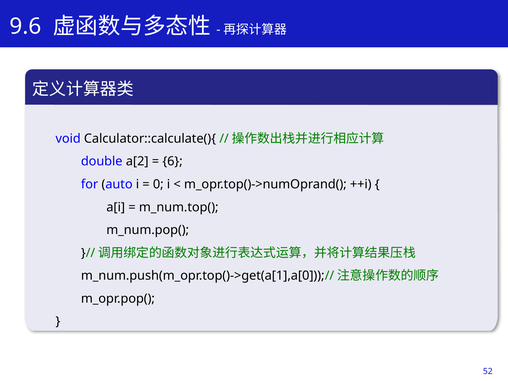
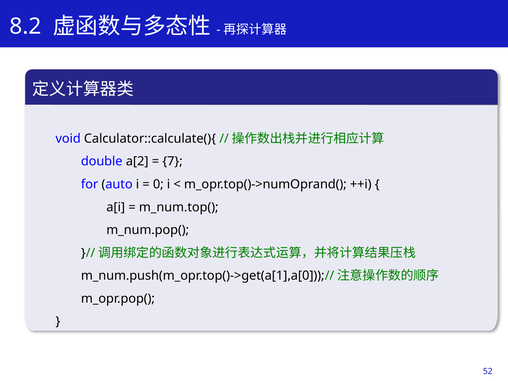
9.6: 9.6 -> 8.2
6: 6 -> 7
